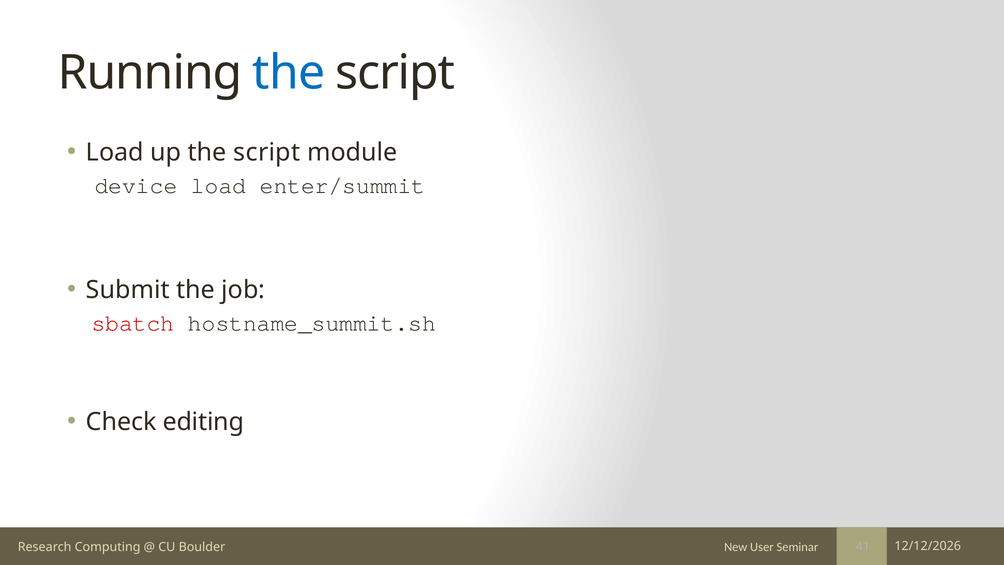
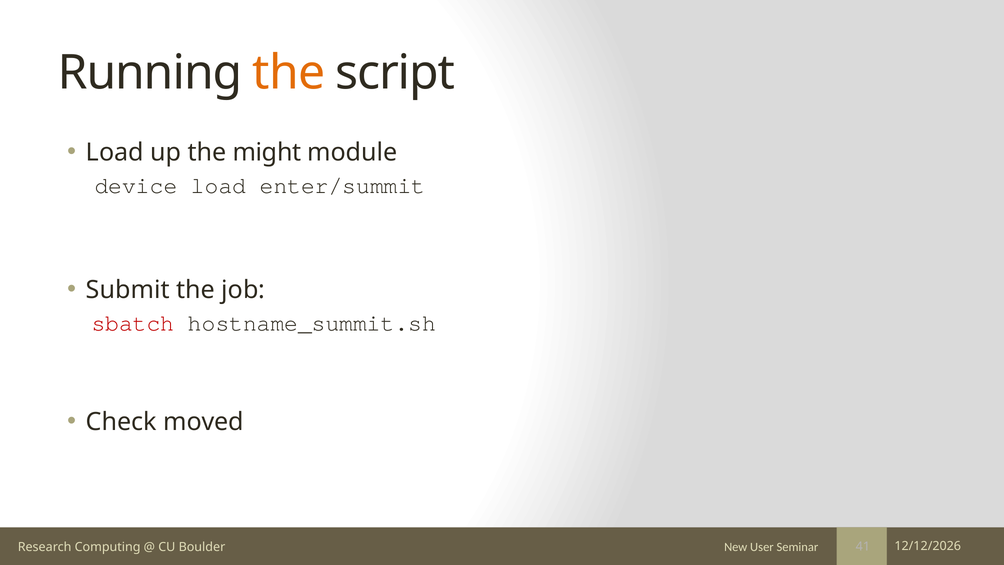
the at (289, 73) colour: blue -> orange
up the script: script -> might
editing: editing -> moved
